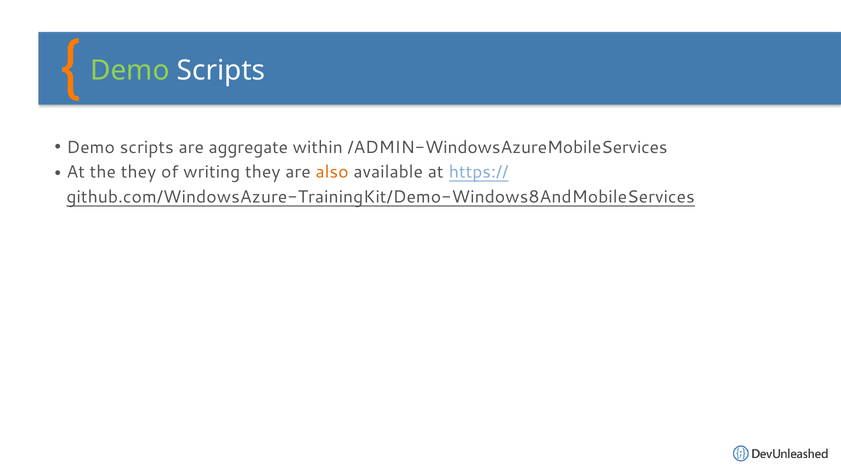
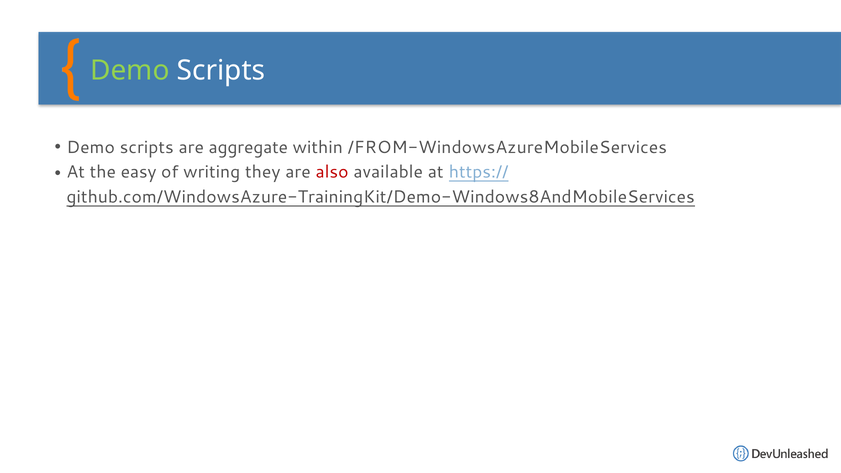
/ADMIN-WindowsAzureMobileServices: /ADMIN-WindowsAzureMobileServices -> /FROM-WindowsAzureMobileServices
the they: they -> easy
also colour: orange -> red
